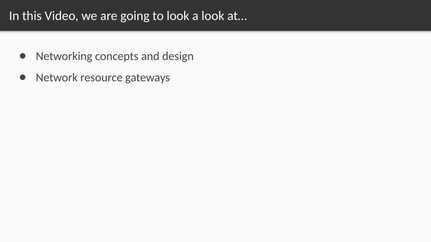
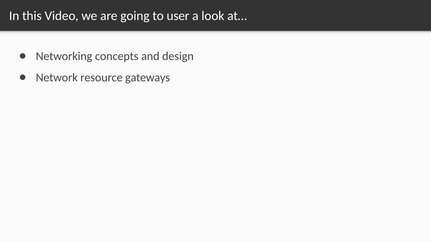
to look: look -> user
